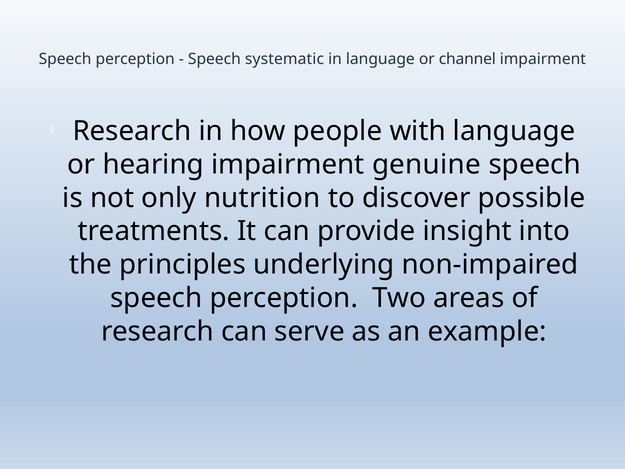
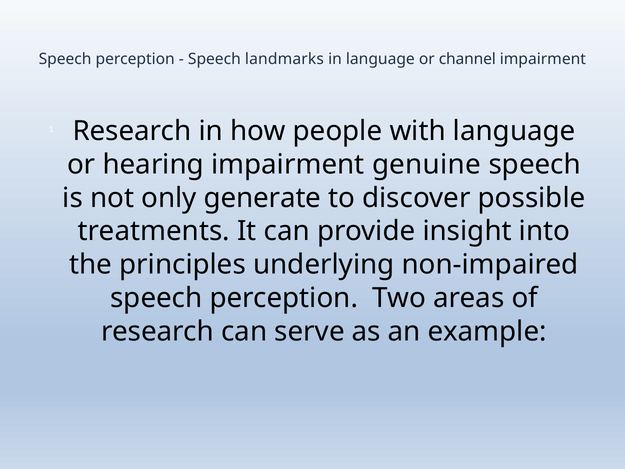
systematic: systematic -> landmarks
nutrition: nutrition -> generate
